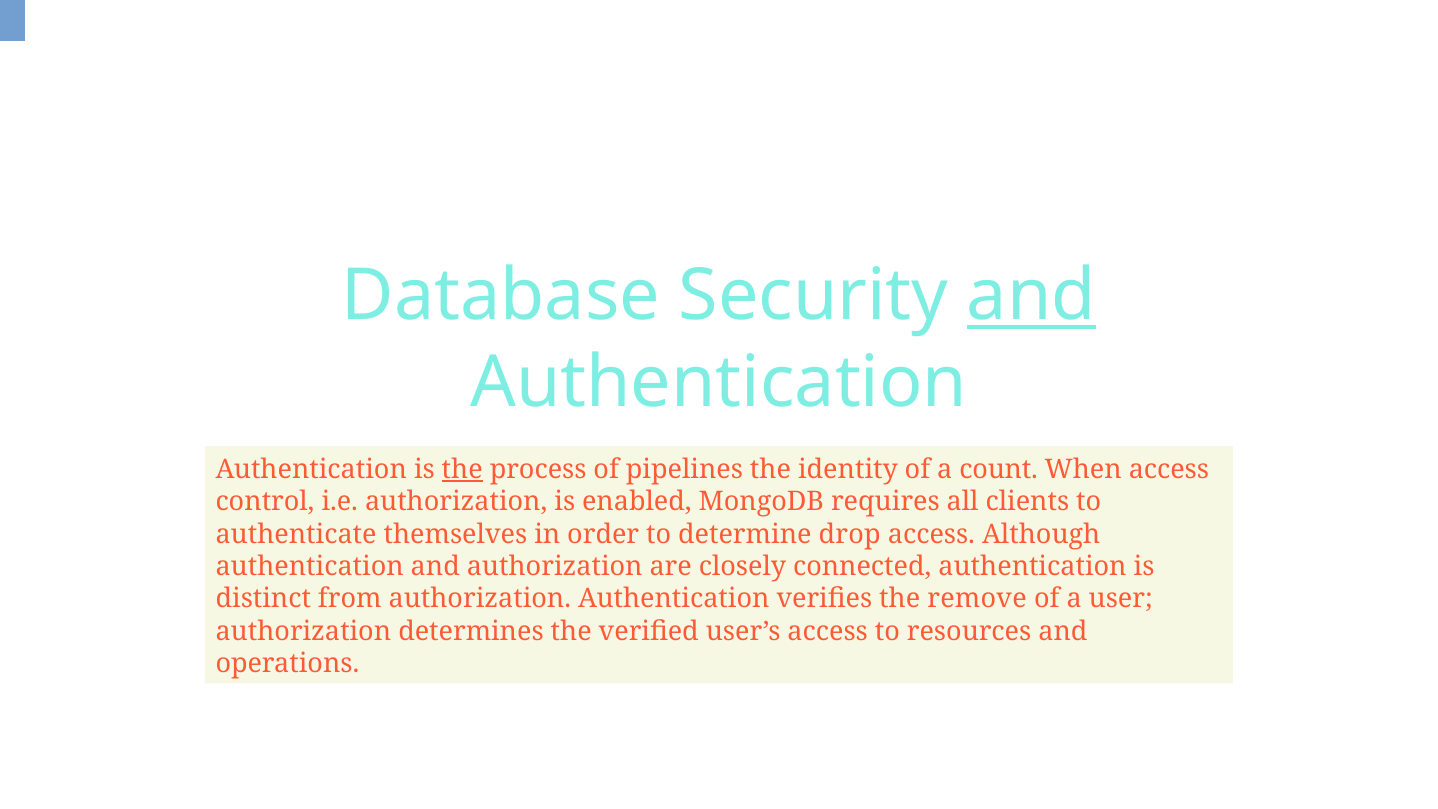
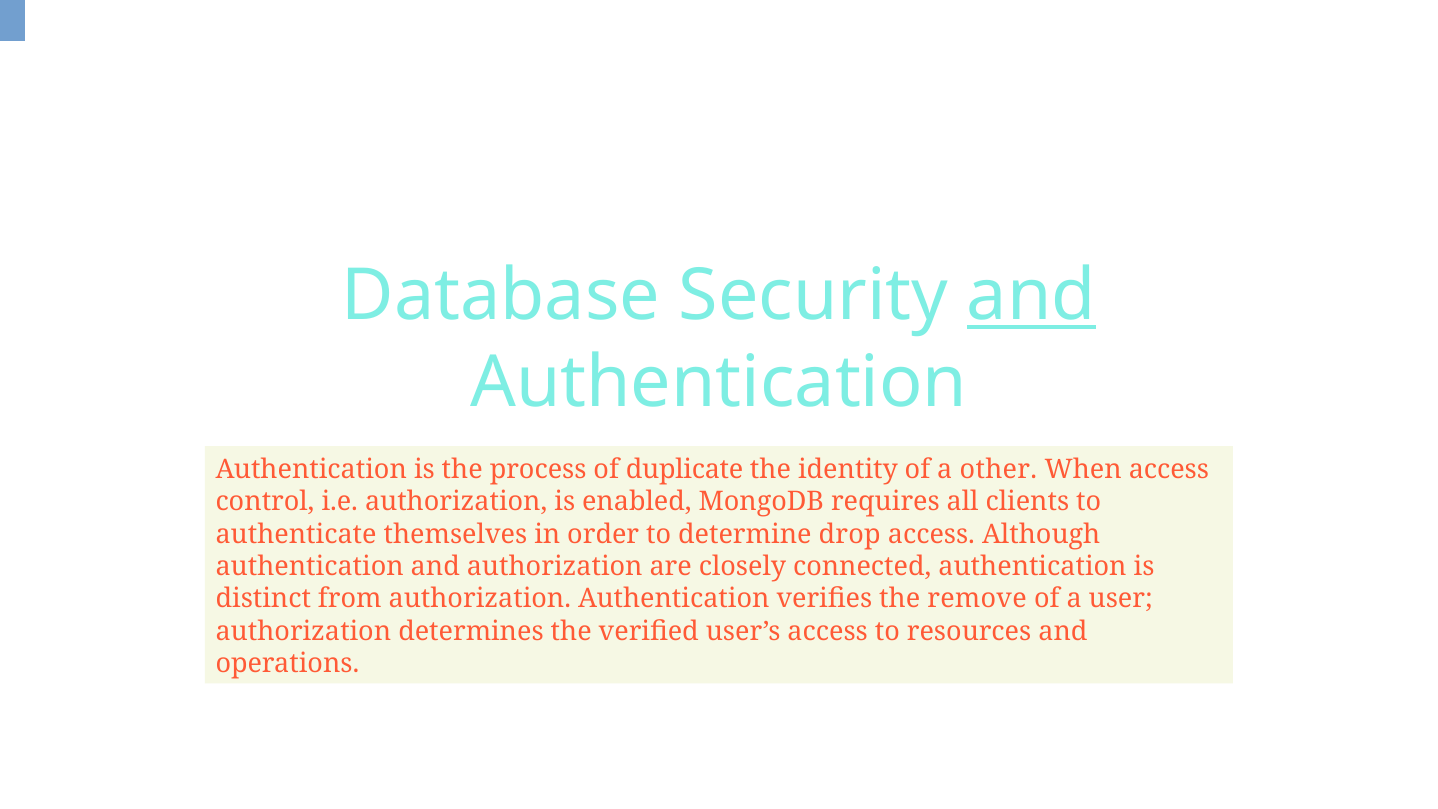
the at (462, 470) underline: present -> none
pipelines: pipelines -> duplicate
count: count -> other
